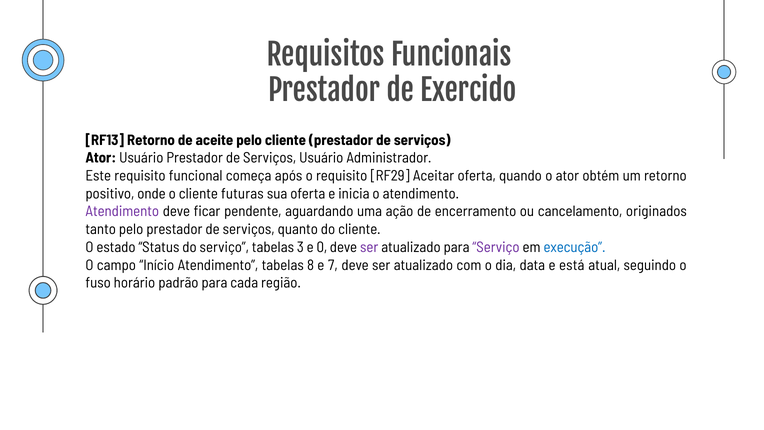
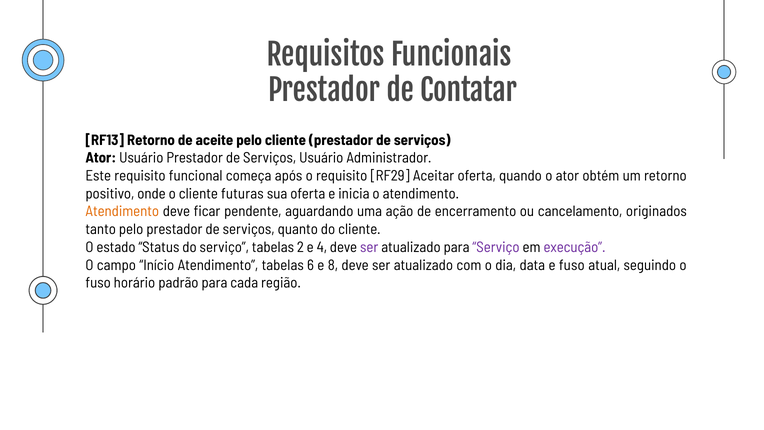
Exercido: Exercido -> Contatar
Atendimento at (122, 211) colour: purple -> orange
3: 3 -> 2
0: 0 -> 4
execução colour: blue -> purple
8: 8 -> 6
7: 7 -> 8
e está: está -> fuso
